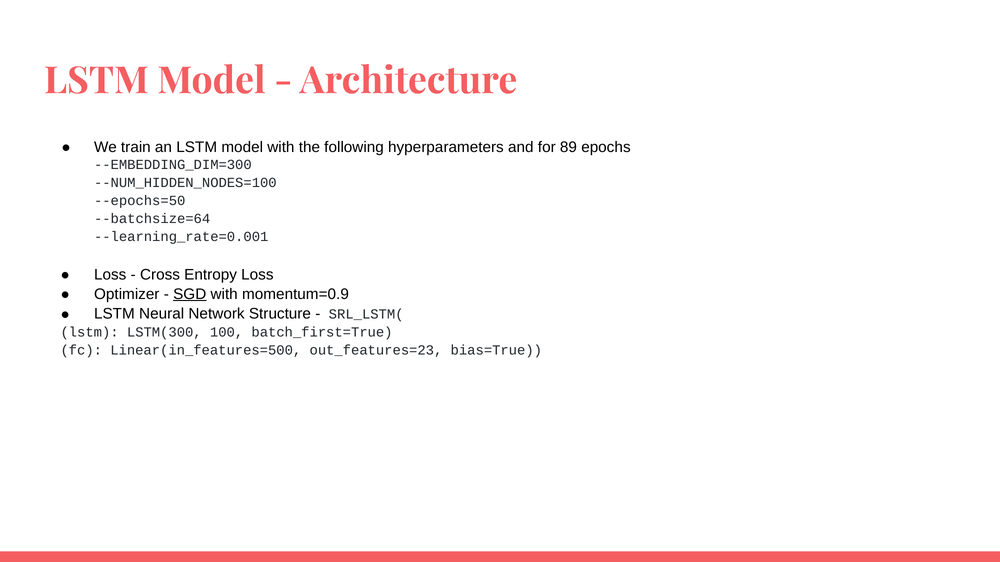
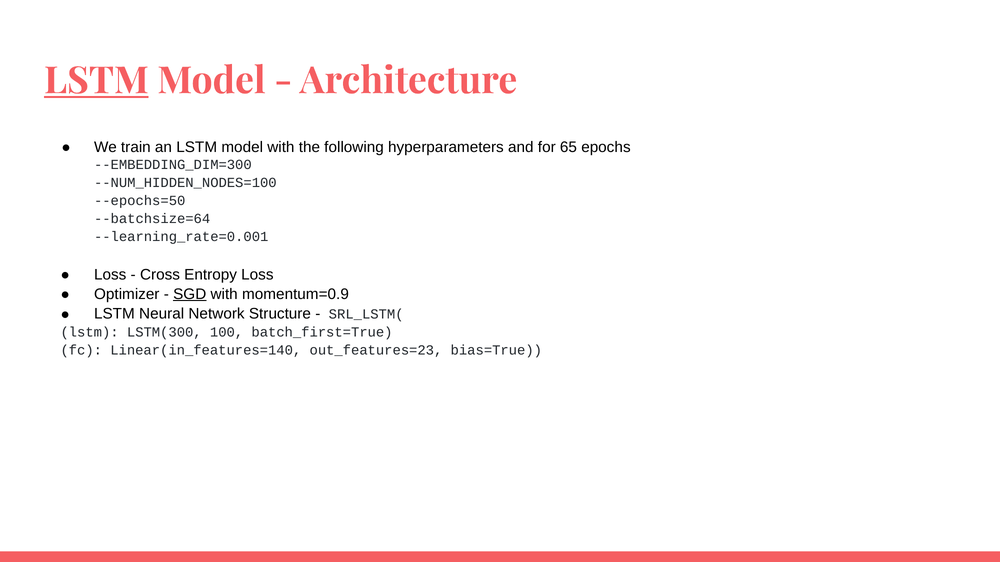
LSTM at (96, 81) underline: none -> present
89: 89 -> 65
Linear(in_features=500: Linear(in_features=500 -> Linear(in_features=140
